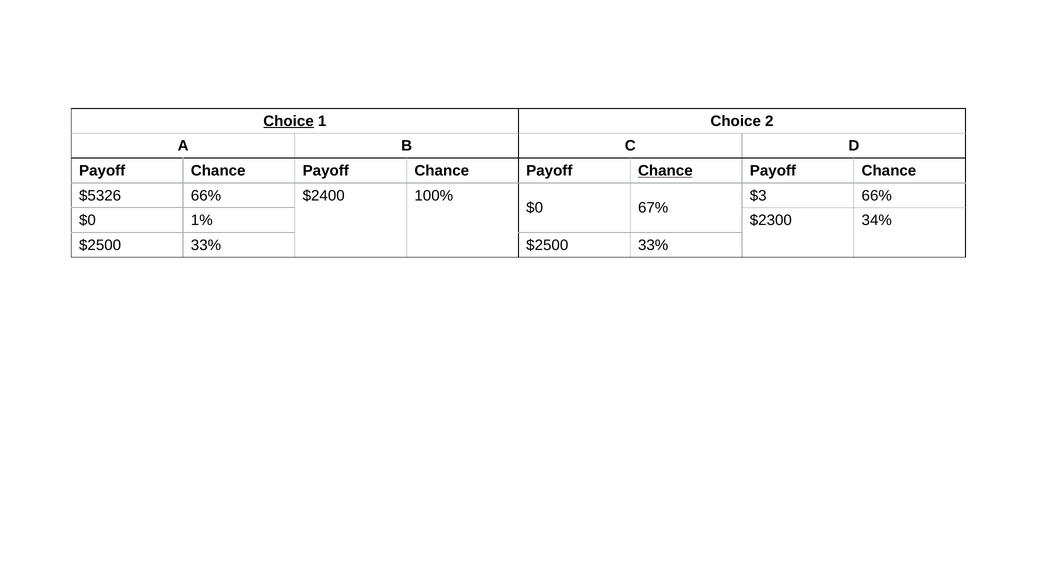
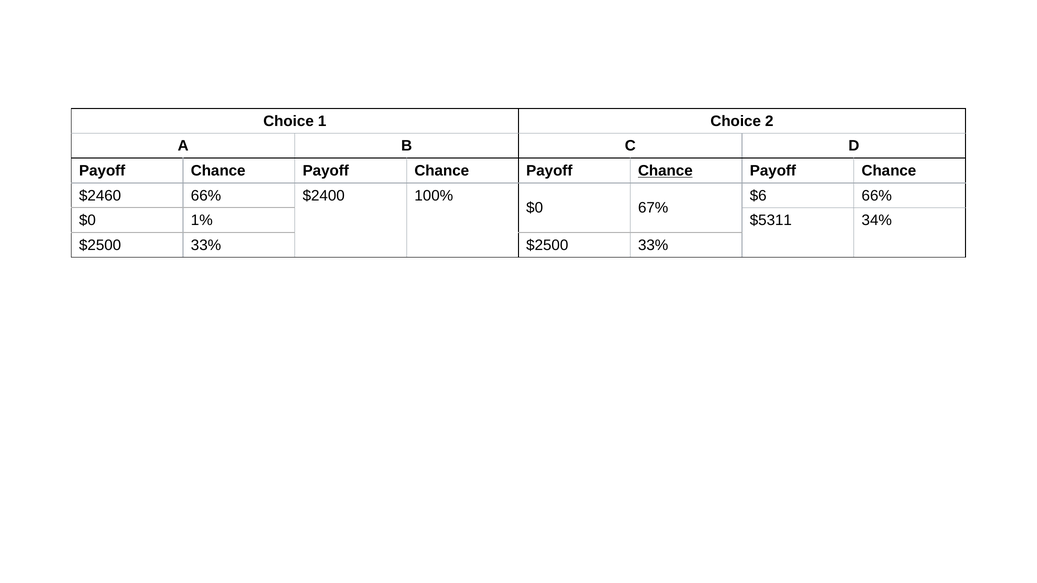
Choice at (289, 121) underline: present -> none
$5326: $5326 -> $2460
$3: $3 -> $6
$2300: $2300 -> $5311
